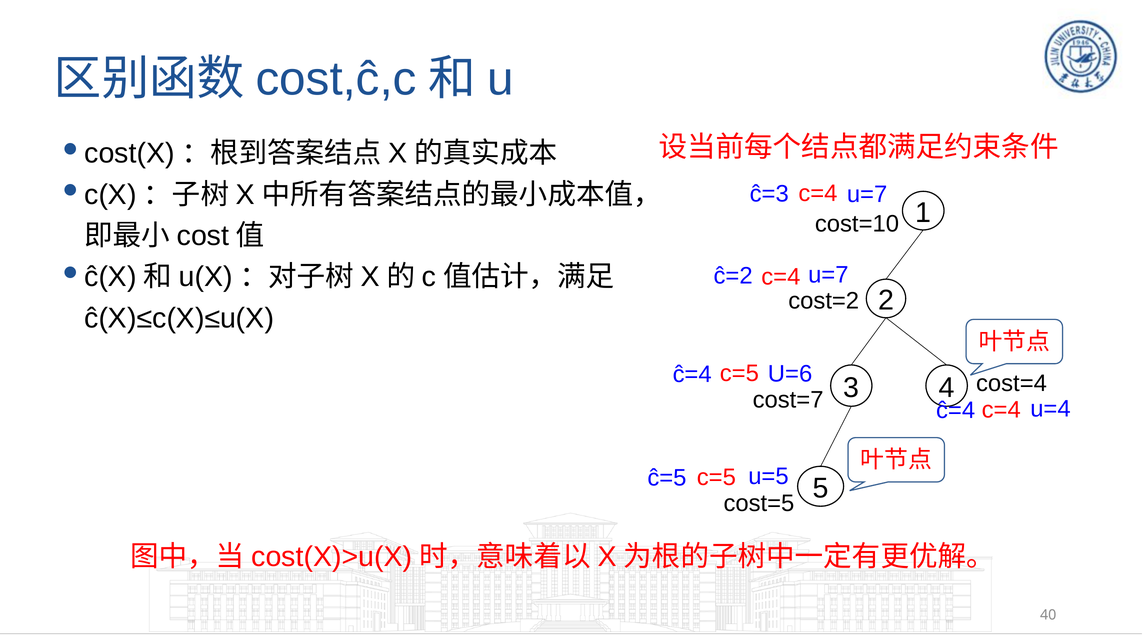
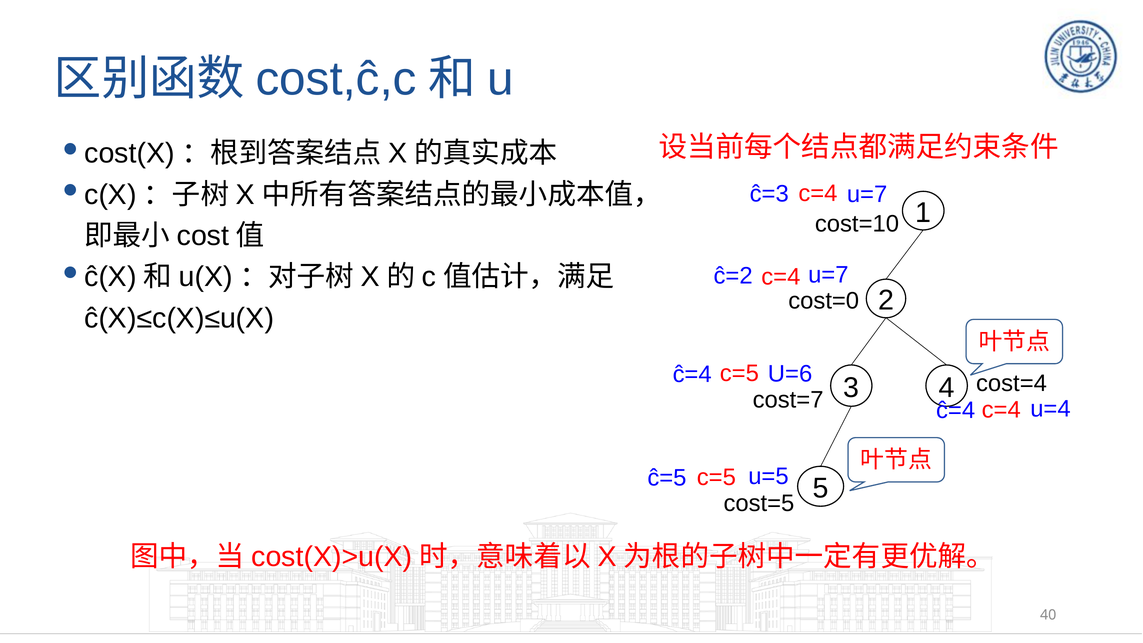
cost=2: cost=2 -> cost=0
